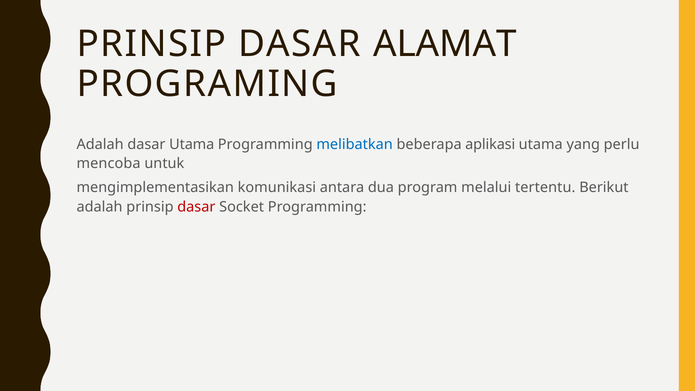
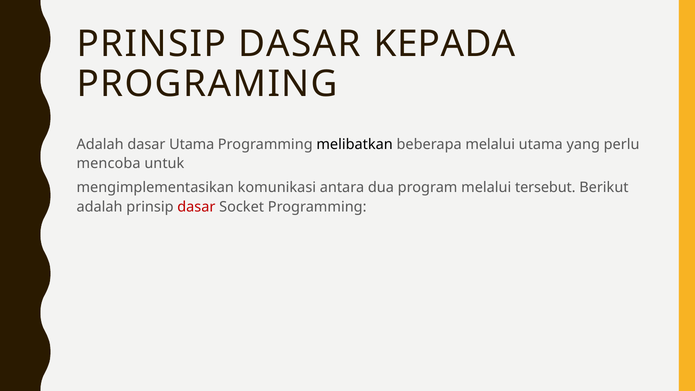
ALAMAT: ALAMAT -> KEPADA
melibatkan colour: blue -> black
beberapa aplikasi: aplikasi -> melalui
tertentu: tertentu -> tersebut
